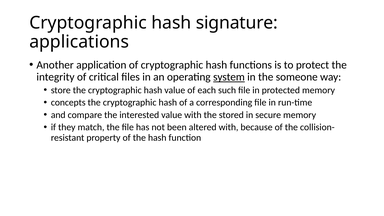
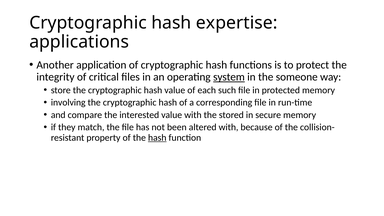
signature: signature -> expertise
concepts: concepts -> involving
hash at (157, 138) underline: none -> present
